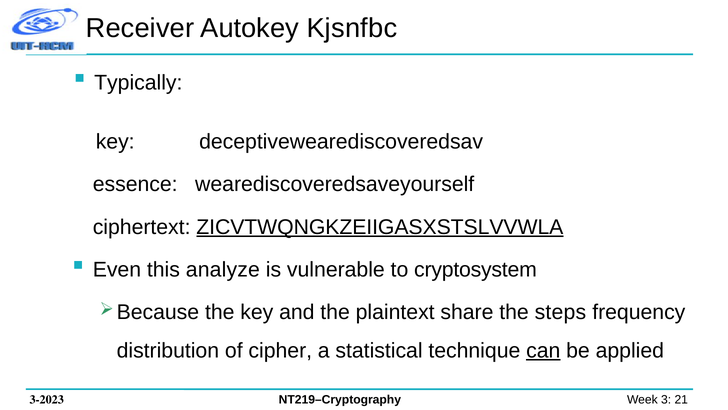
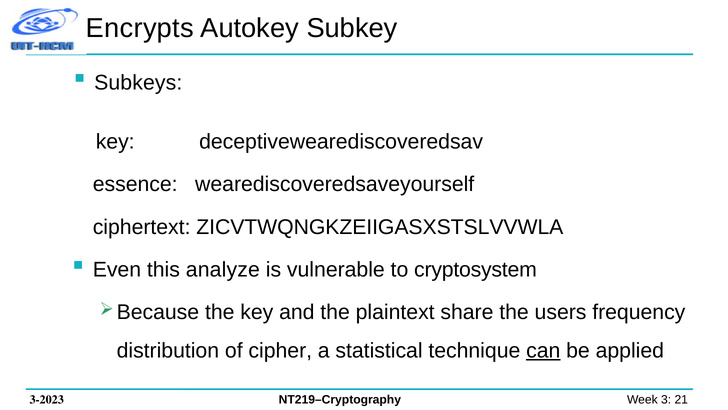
Receiver: Receiver -> Encrypts
Kjsnfbc: Kjsnfbc -> Subkey
Typically: Typically -> Subkeys
ZICVTWQNGKZEIIGASXSTSLVVWLA underline: present -> none
steps: steps -> users
